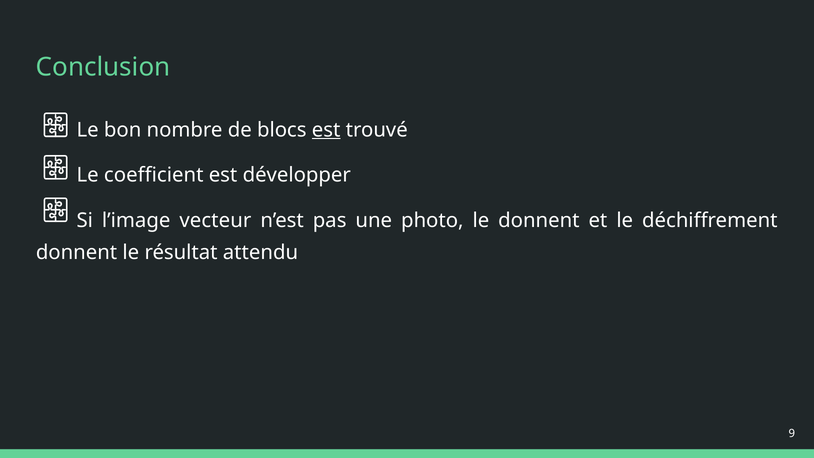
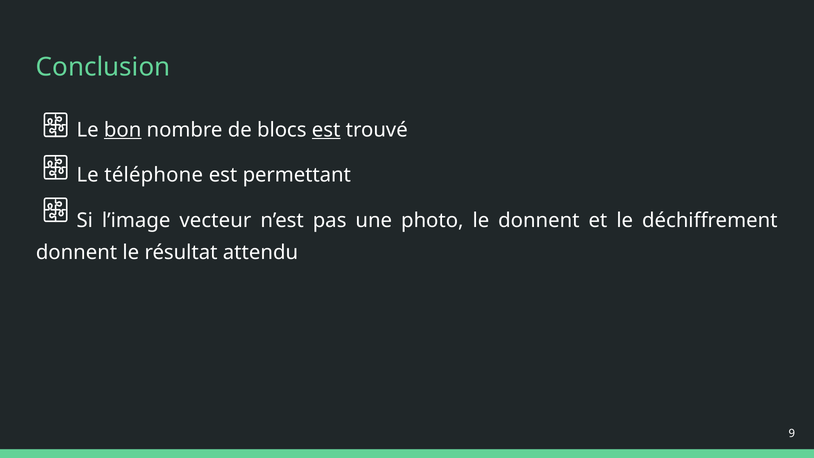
bon underline: none -> present
coefficient: coefficient -> téléphone
développer: développer -> permettant
